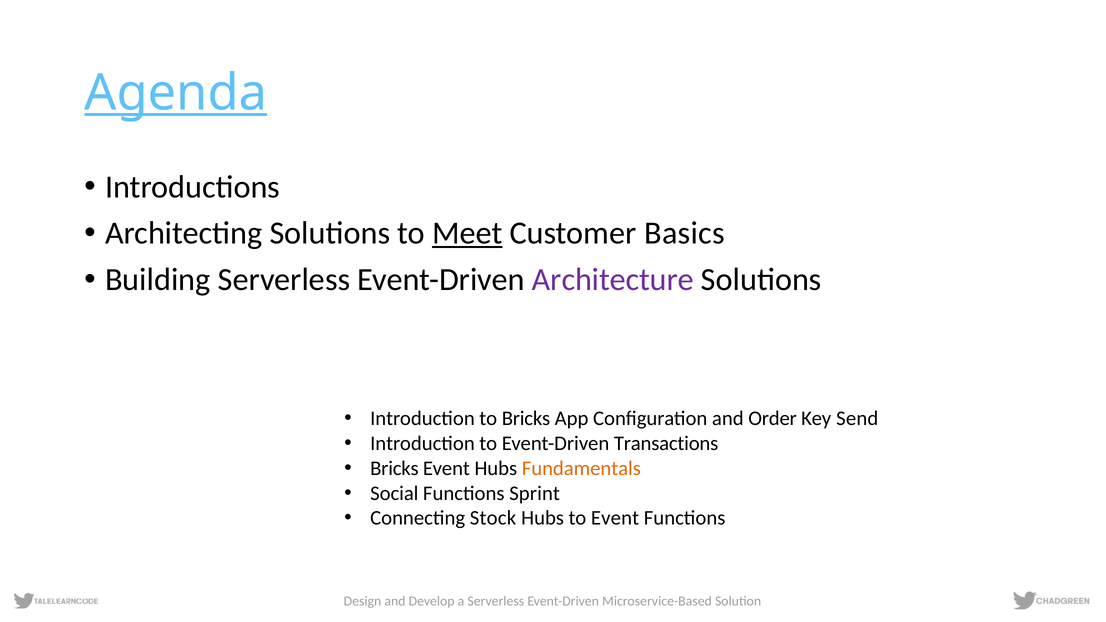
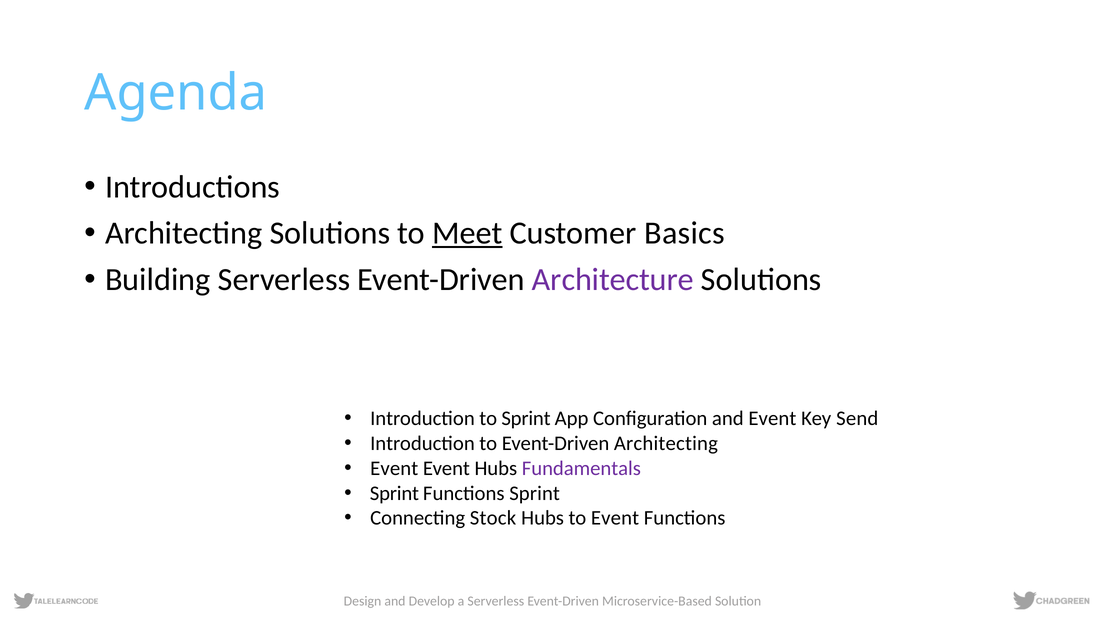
Agenda underline: present -> none
to Bricks: Bricks -> Sprint
and Order: Order -> Event
Event-Driven Transactions: Transactions -> Architecting
Bricks at (394, 468): Bricks -> Event
Fundamentals colour: orange -> purple
Social at (394, 493): Social -> Sprint
